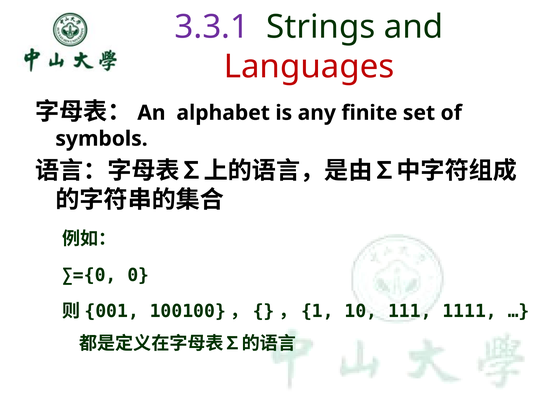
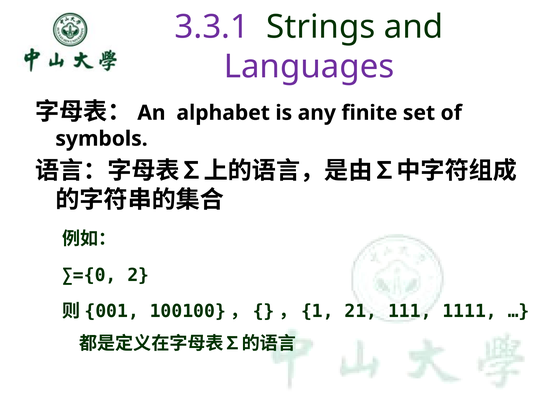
Languages colour: red -> purple
0: 0 -> 2
10: 10 -> 21
